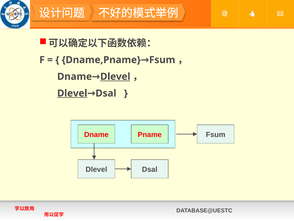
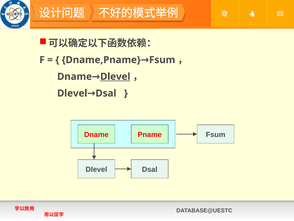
Dlevel at (72, 93) underline: present -> none
